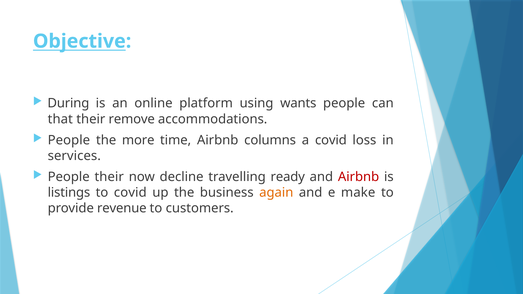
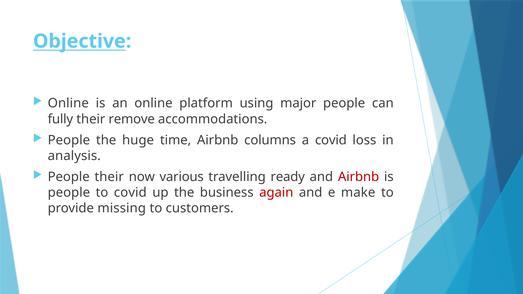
During at (68, 103): During -> Online
wants: wants -> major
that: that -> fully
more: more -> huge
services: services -> analysis
decline: decline -> various
listings at (69, 193): listings -> people
again colour: orange -> red
revenue: revenue -> missing
